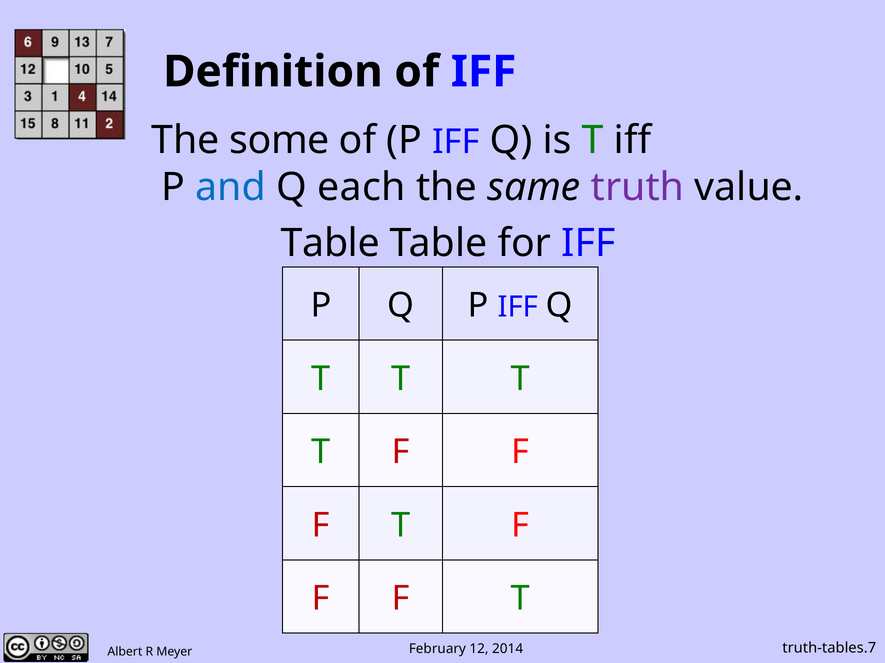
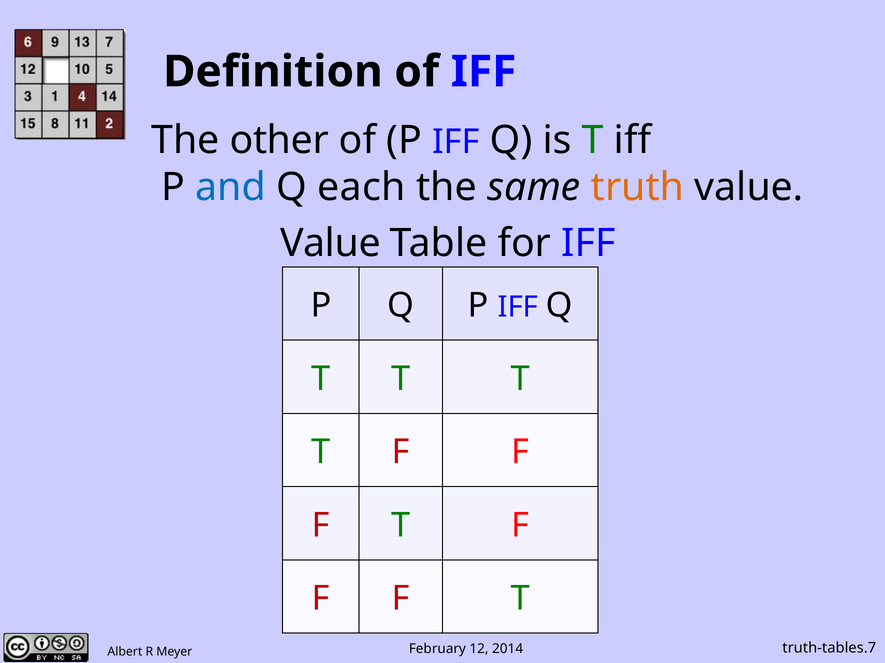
some: some -> other
truth colour: purple -> orange
Table at (330, 244): Table -> Value
